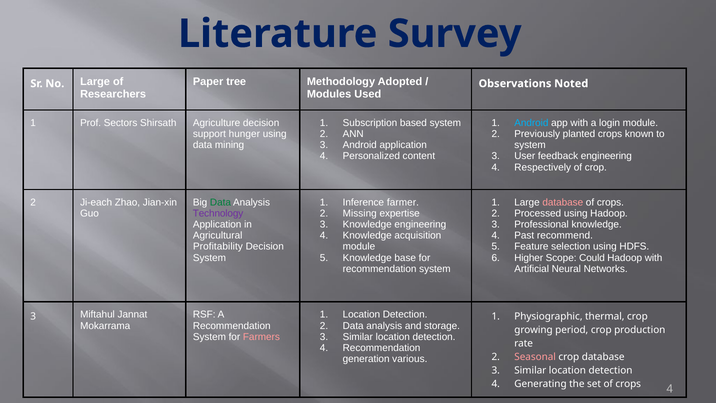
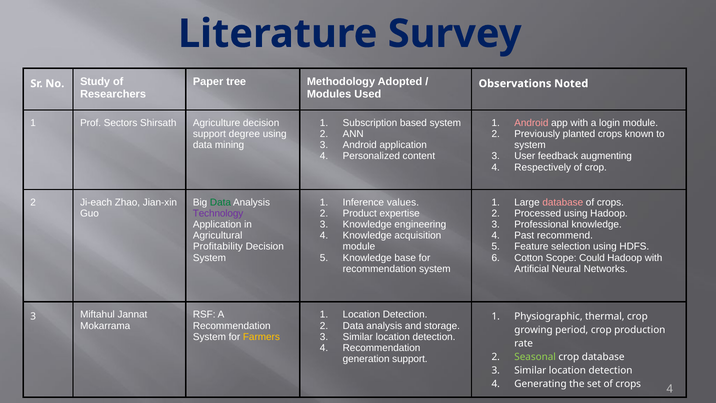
No Large: Large -> Study
Android at (531, 123) colour: light blue -> pink
hunger: hunger -> degree
feedback engineering: engineering -> augmenting
farmer: farmer -> values
Missing: Missing -> Product
Higher: Higher -> Cotton
Farmers colour: pink -> yellow
Seasonal colour: pink -> light green
generation various: various -> support
